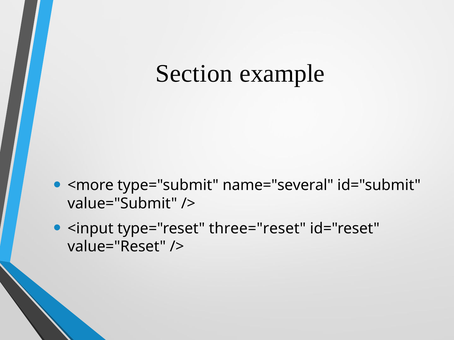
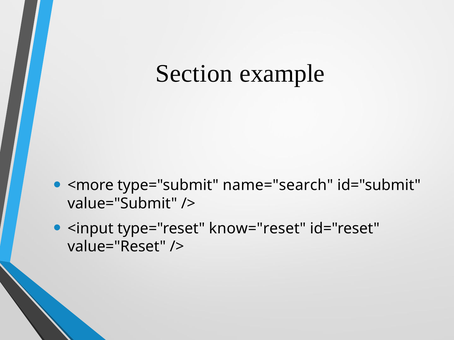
name="several: name="several -> name="search
three="reset: three="reset -> know="reset
